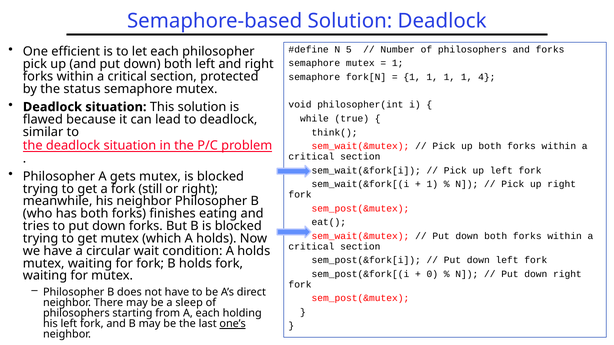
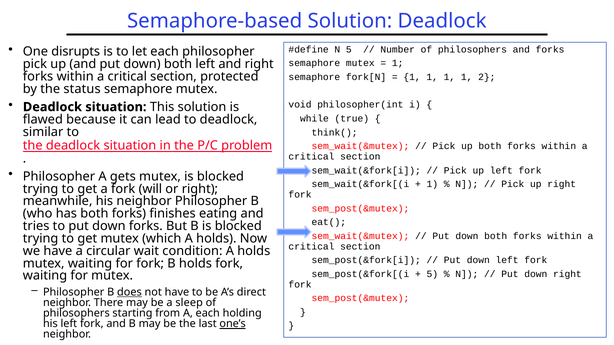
efficient: efficient -> disrupts
4: 4 -> 2
still: still -> will
0 at (432, 274): 0 -> 5
does underline: none -> present
